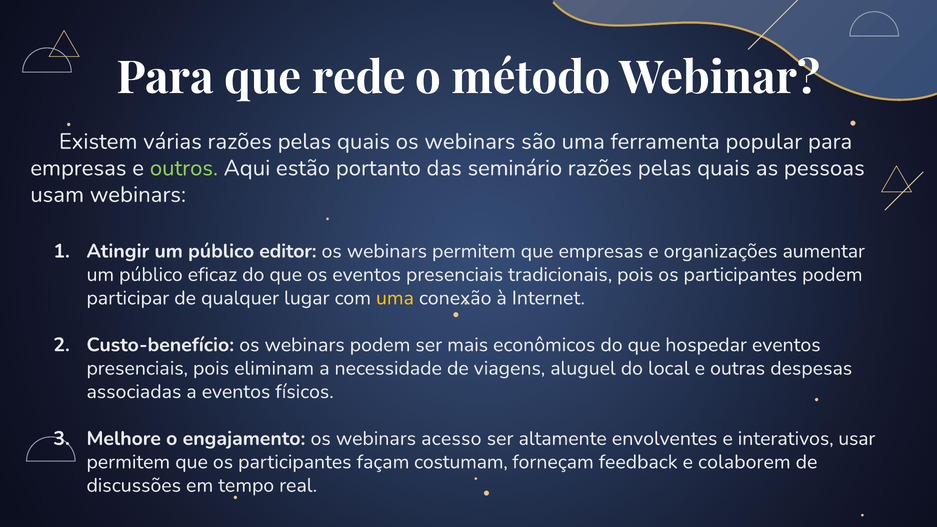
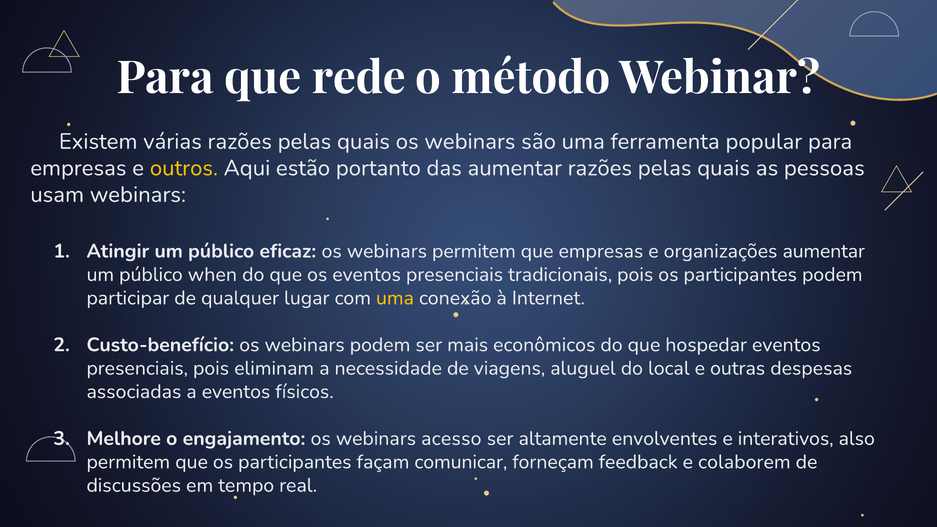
outros colour: light green -> yellow
das seminário: seminário -> aumentar
editor: editor -> eficaz
eficaz: eficaz -> when
usar: usar -> also
costumam: costumam -> comunicar
